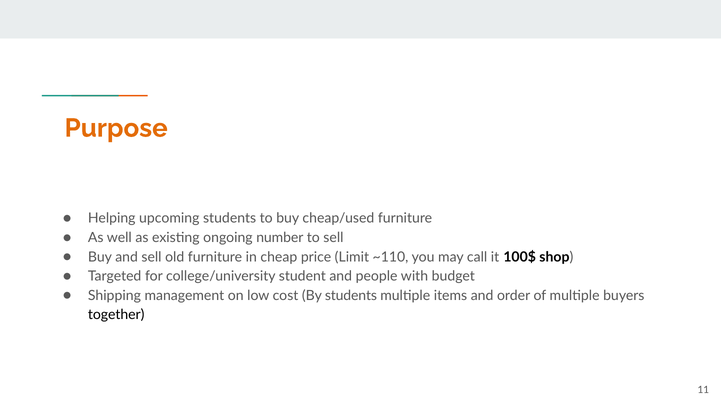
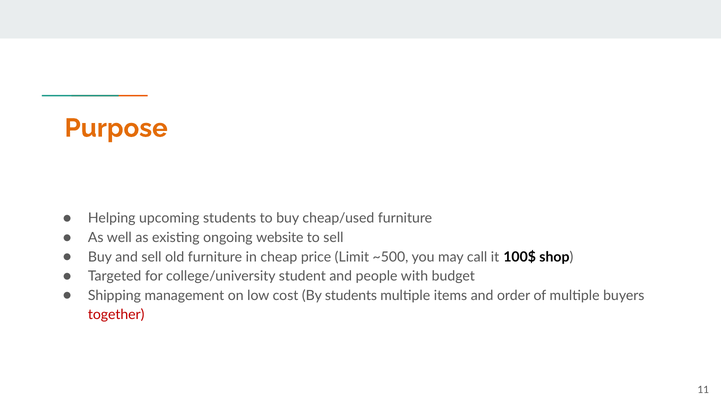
number: number -> website
~110: ~110 -> ~500
together colour: black -> red
